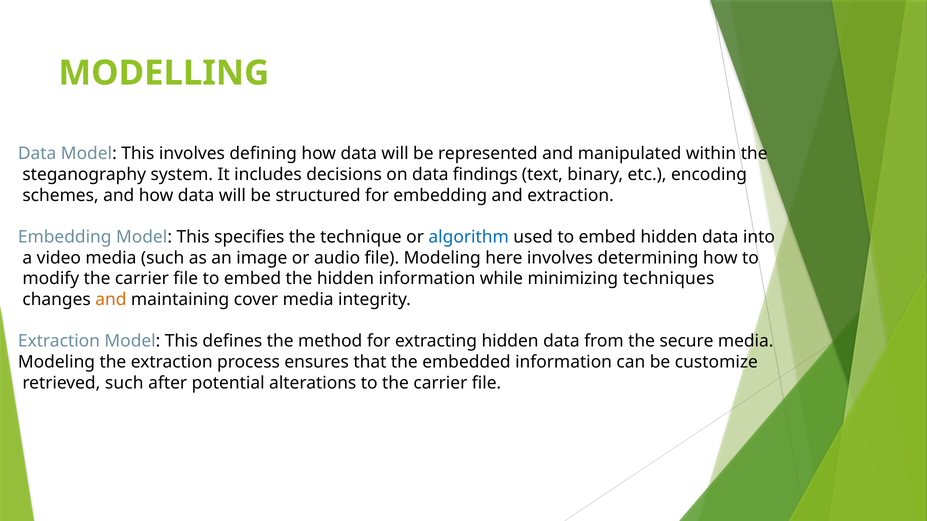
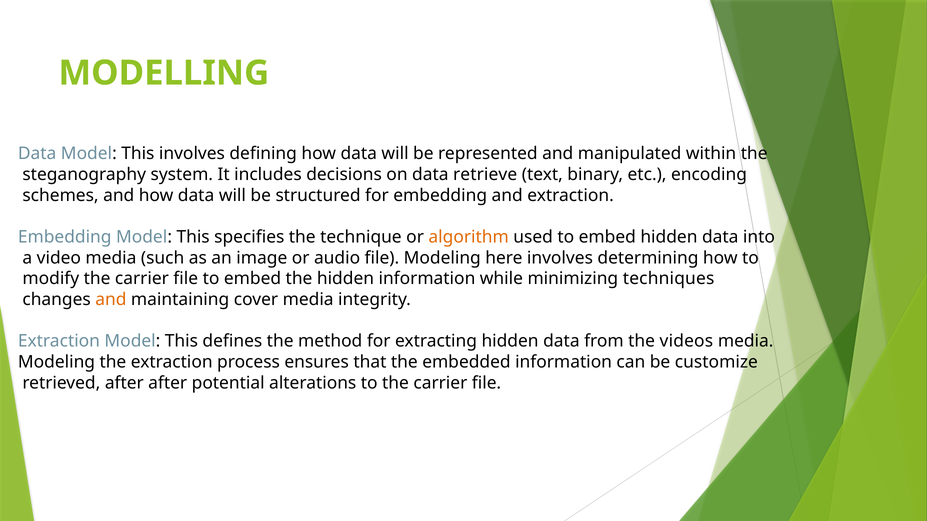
findings: findings -> retrieve
algorithm colour: blue -> orange
secure: secure -> videos
retrieved such: such -> after
